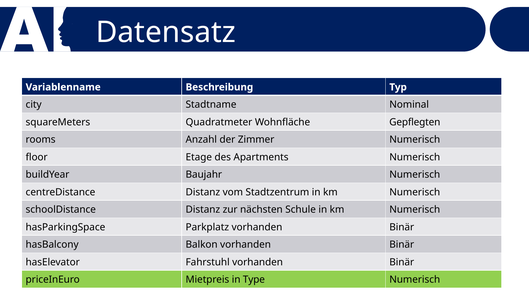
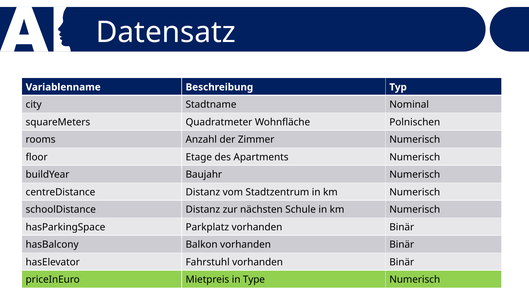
Gepflegten: Gepflegten -> Polnischen
